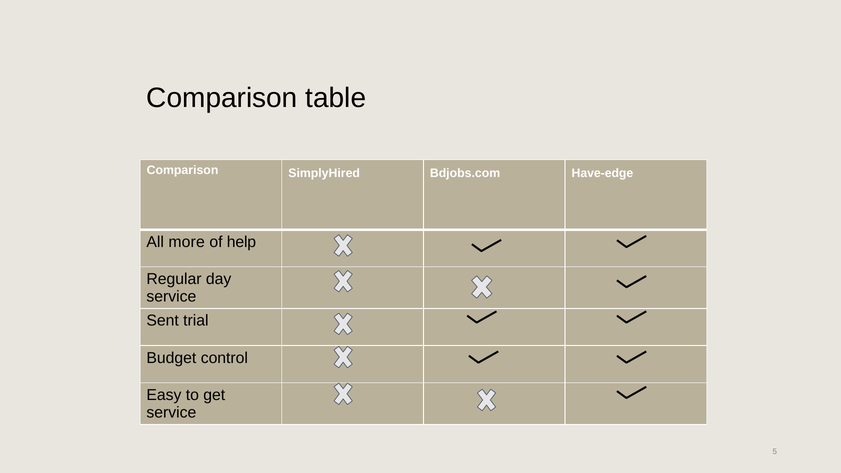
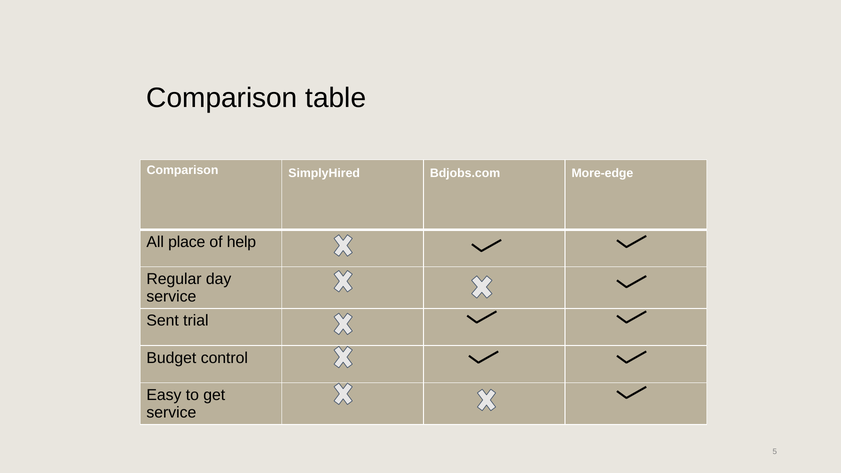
Have-edge: Have-edge -> More-edge
more: more -> place
